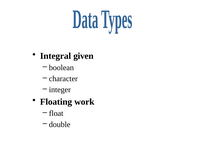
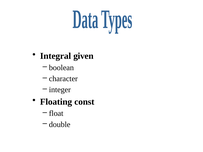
work: work -> const
